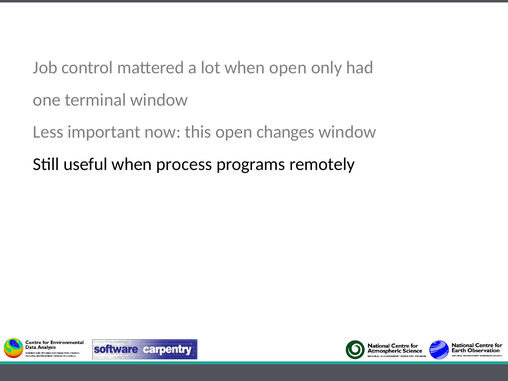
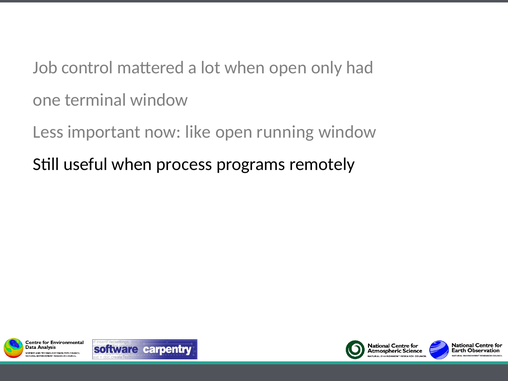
this: this -> like
changes: changes -> running
